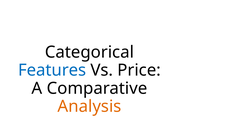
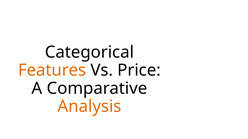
Features colour: blue -> orange
